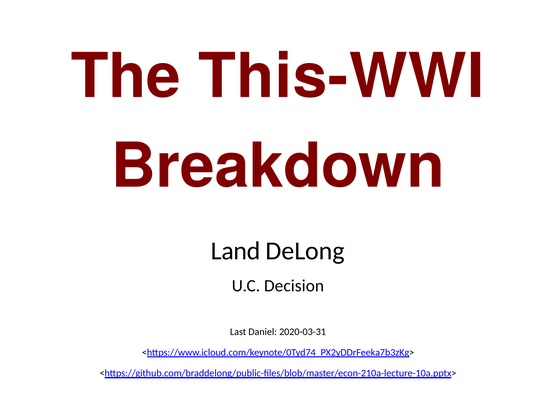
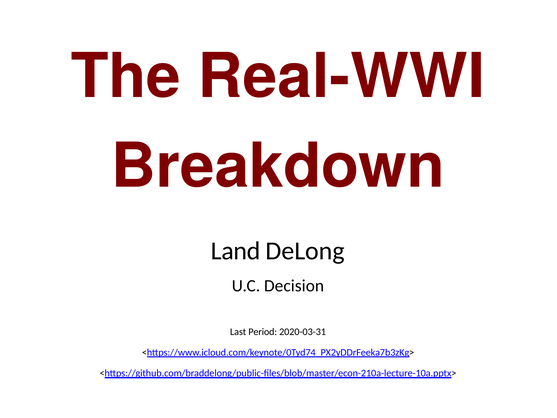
This-WWI: This-WWI -> Real-WWI
Daniel: Daniel -> Period
